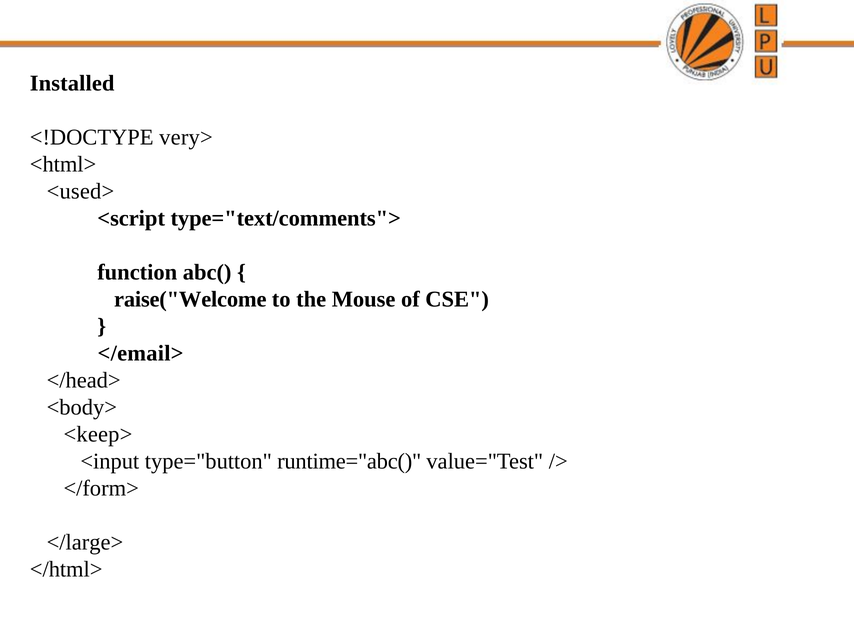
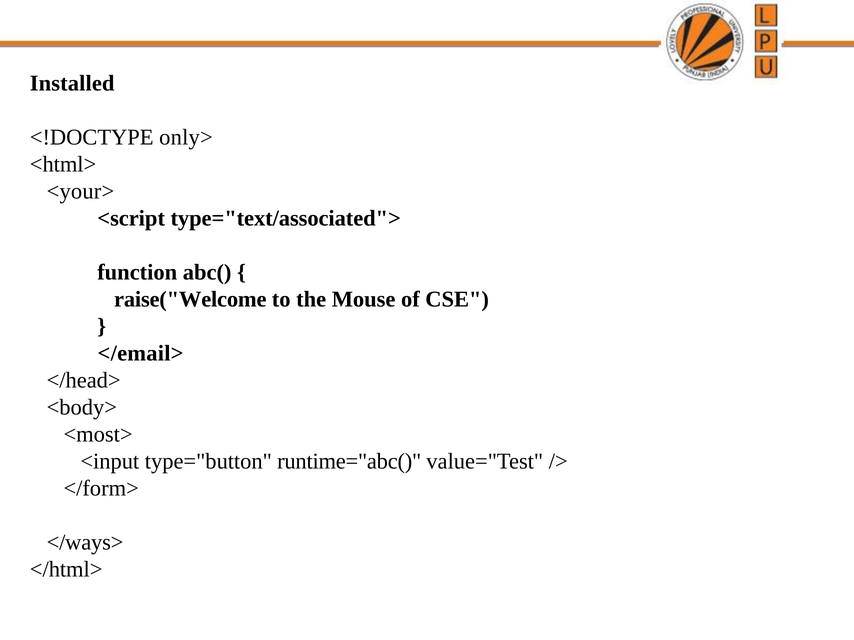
very>: very> -> only>
<used>: <used> -> <your>
type="text/comments">: type="text/comments"> -> type="text/associated">
<keep>: <keep> -> <most>
</large>: </large> -> </ways>
